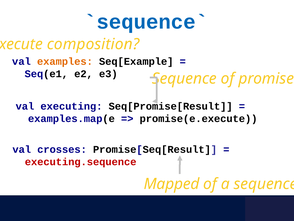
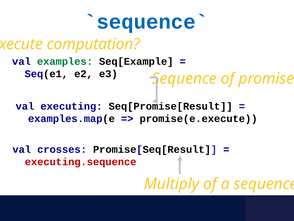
composition: composition -> computation
examples colour: orange -> green
Mapped: Mapped -> Multiply
